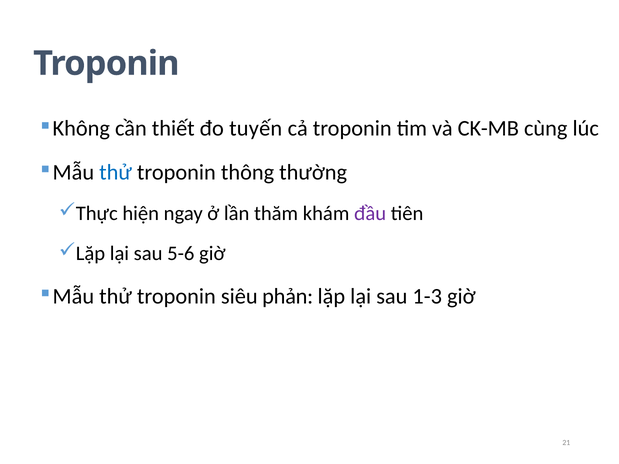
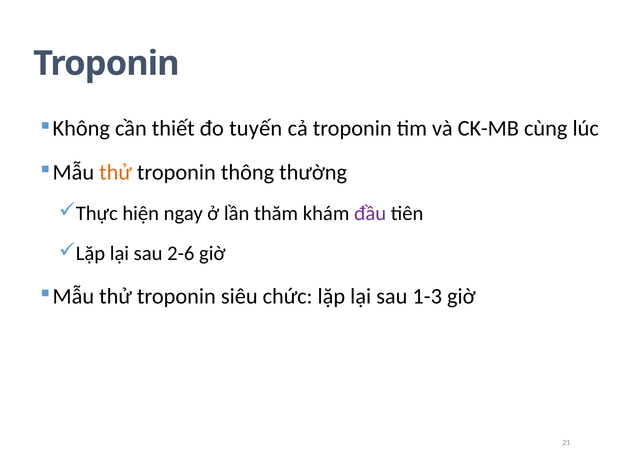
thử at (116, 172) colour: blue -> orange
5-6: 5-6 -> 2-6
phản: phản -> chức
